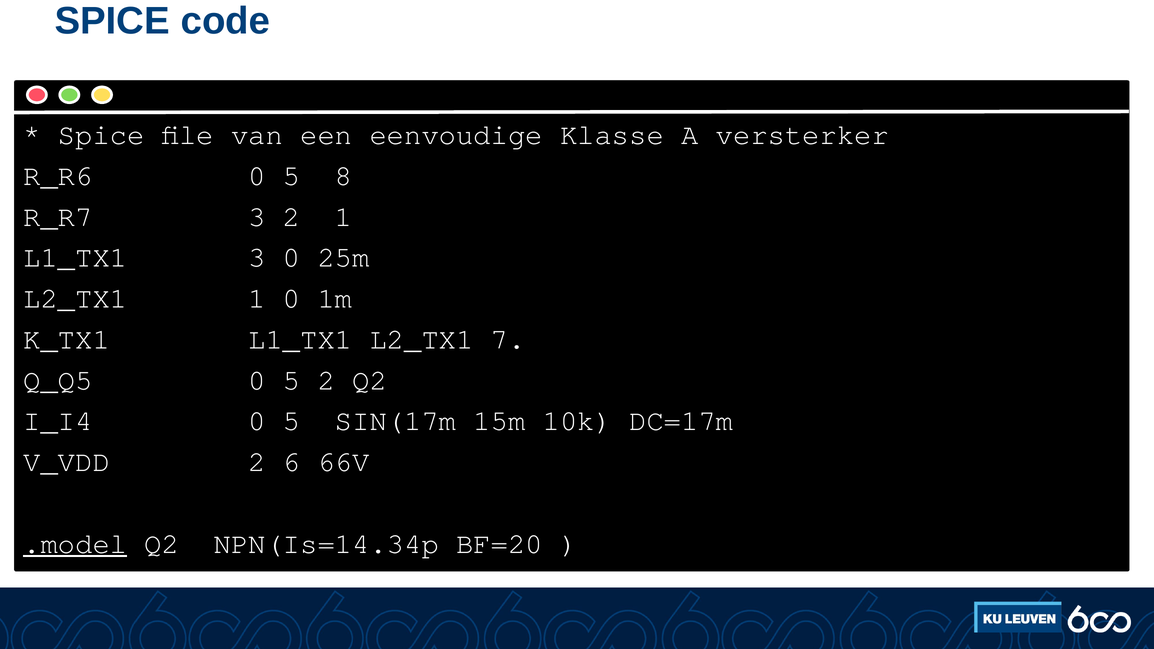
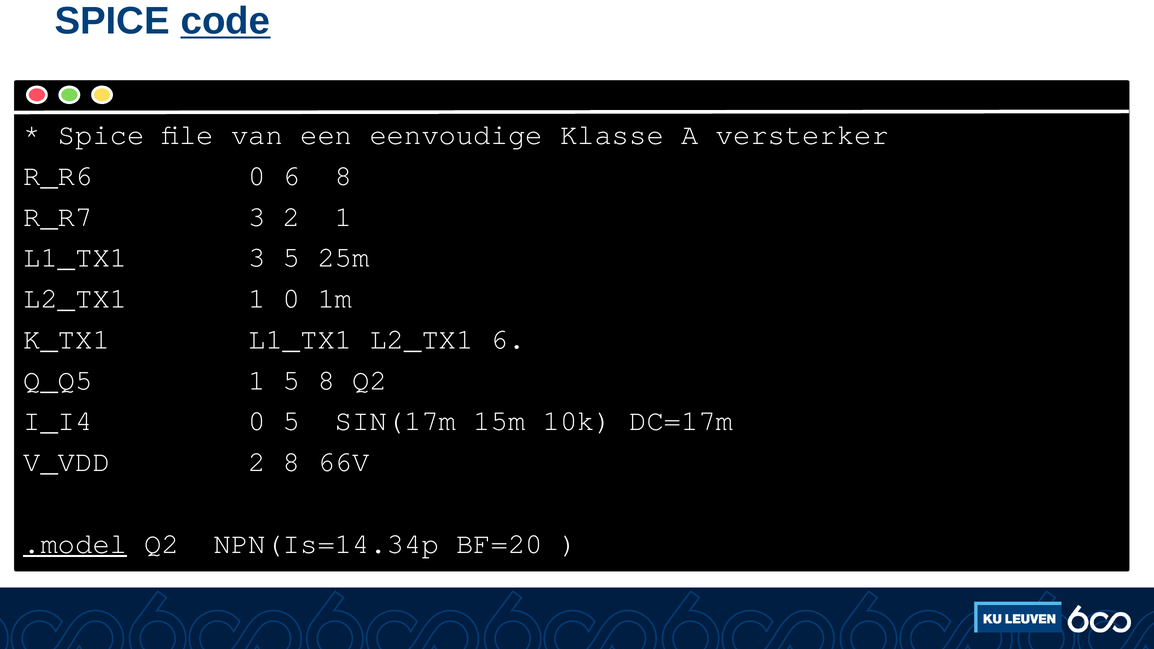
code underline: none -> present
R_R6 0 5: 5 -> 6
3 0: 0 -> 5
L2_TX1 7: 7 -> 6
Q_Q5 0: 0 -> 1
5 2: 2 -> 8
2 6: 6 -> 8
